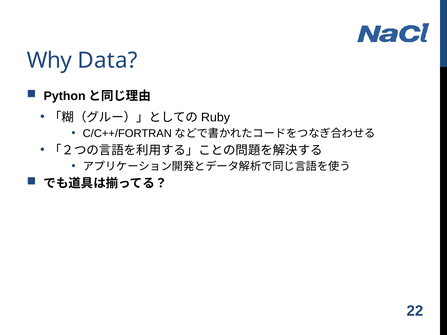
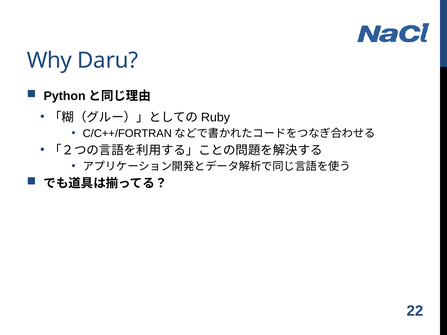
Data: Data -> Daru
